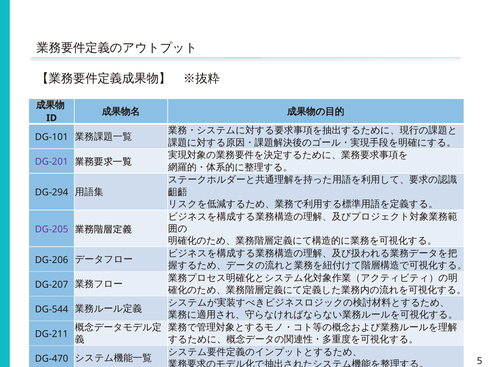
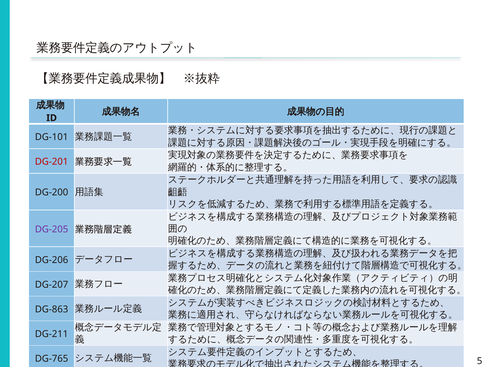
DG-201 colour: purple -> red
DG-294: DG-294 -> DG-200
DG-544: DG-544 -> DG-863
DG-470: DG-470 -> DG-765
